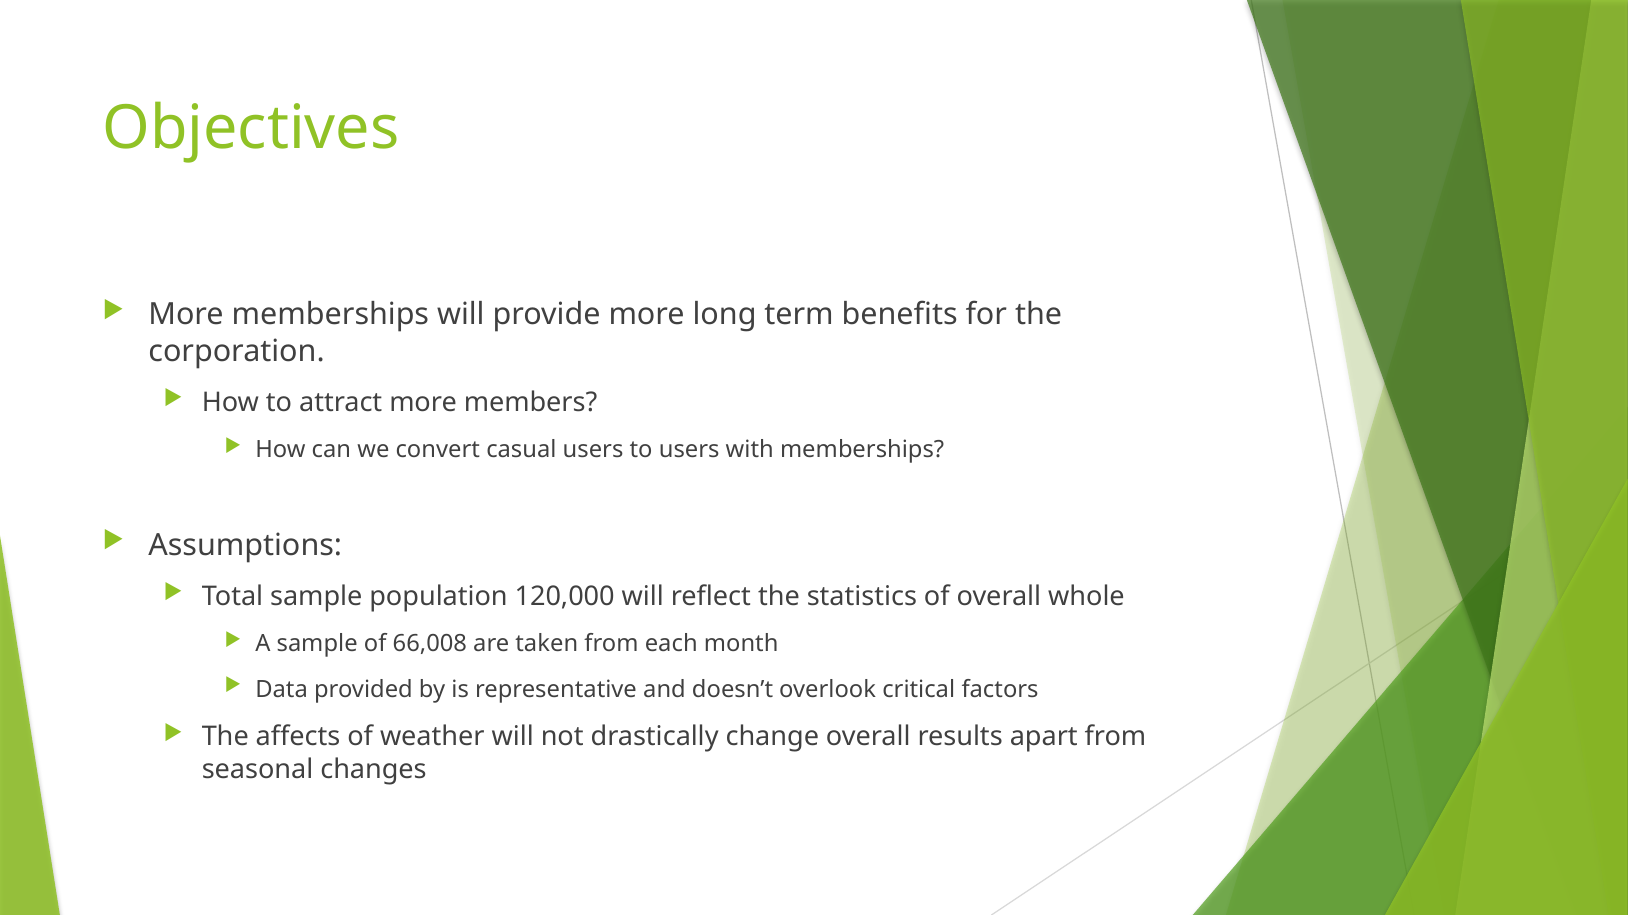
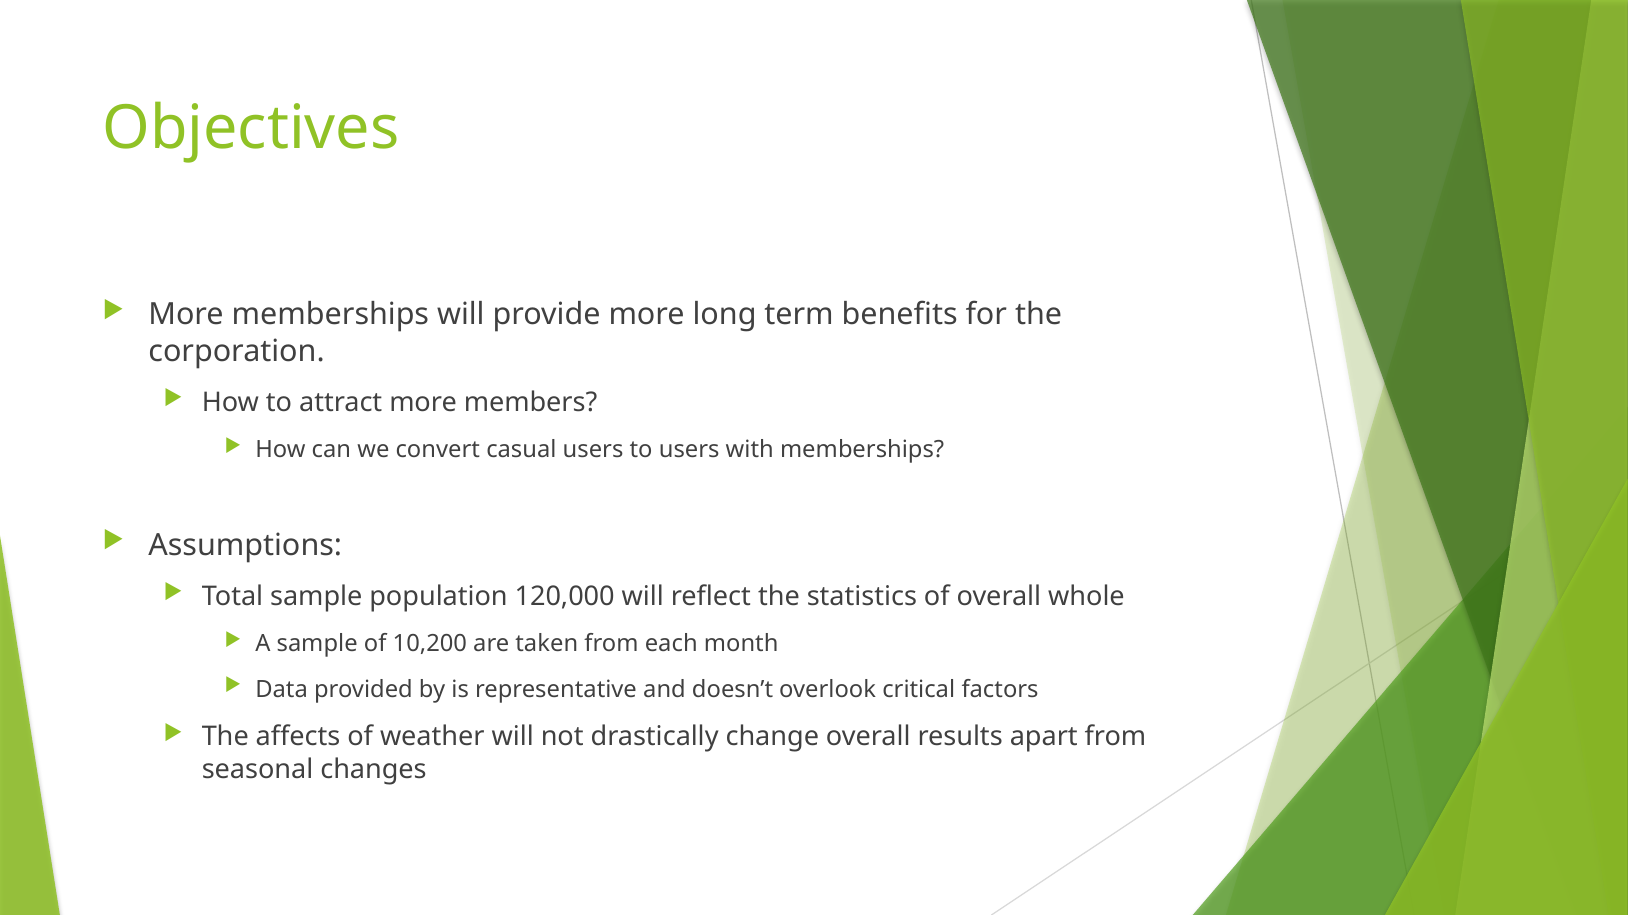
66,008: 66,008 -> 10,200
